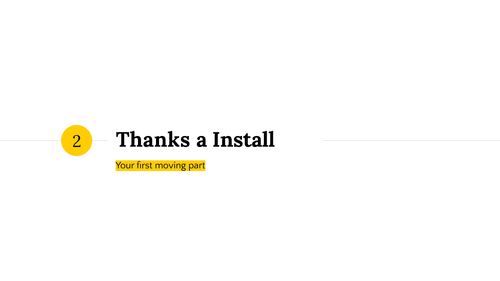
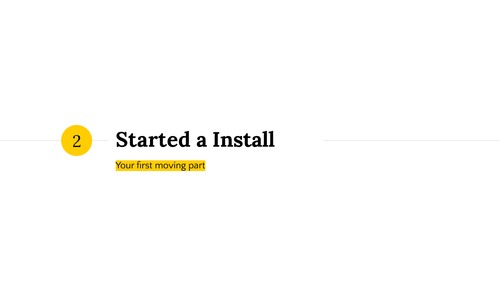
Thanks: Thanks -> Started
